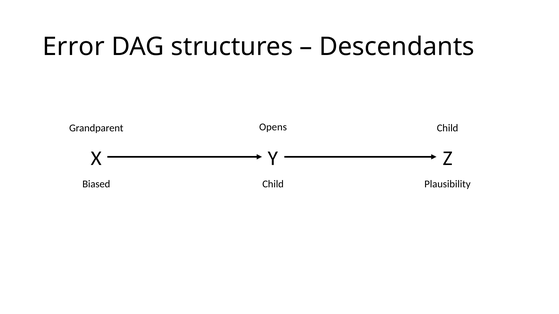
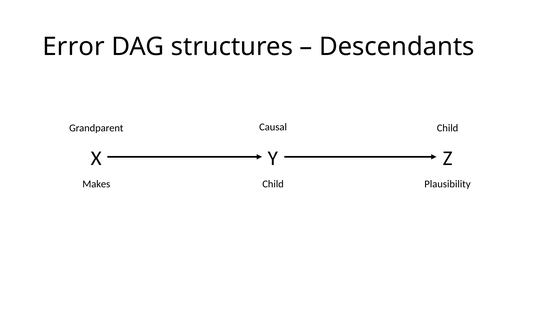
Opens: Opens -> Causal
Biased: Biased -> Makes
